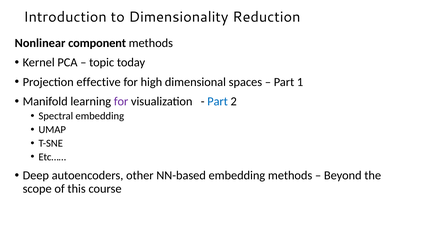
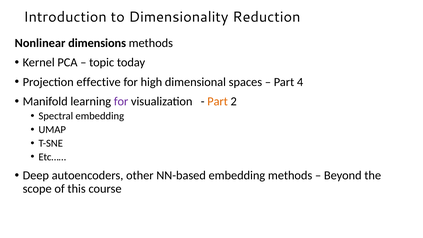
component: component -> dimensions
1: 1 -> 4
Part at (218, 101) colour: blue -> orange
